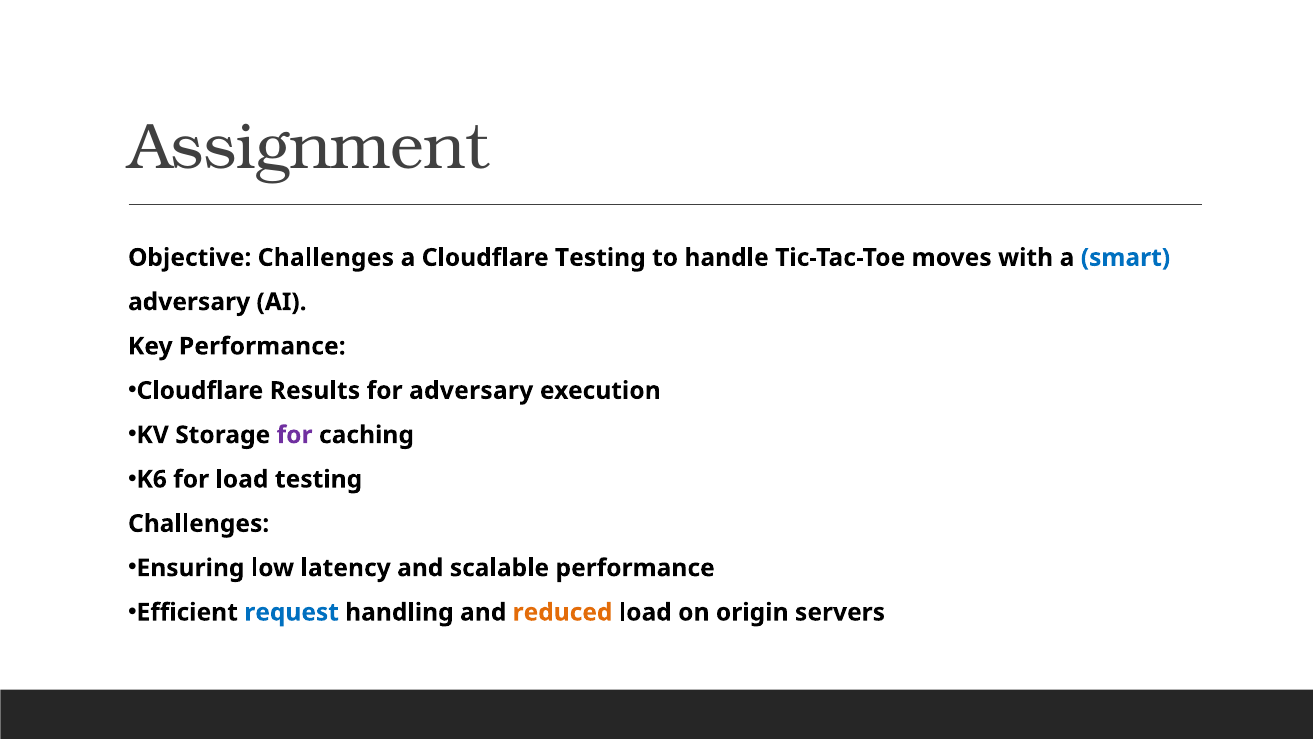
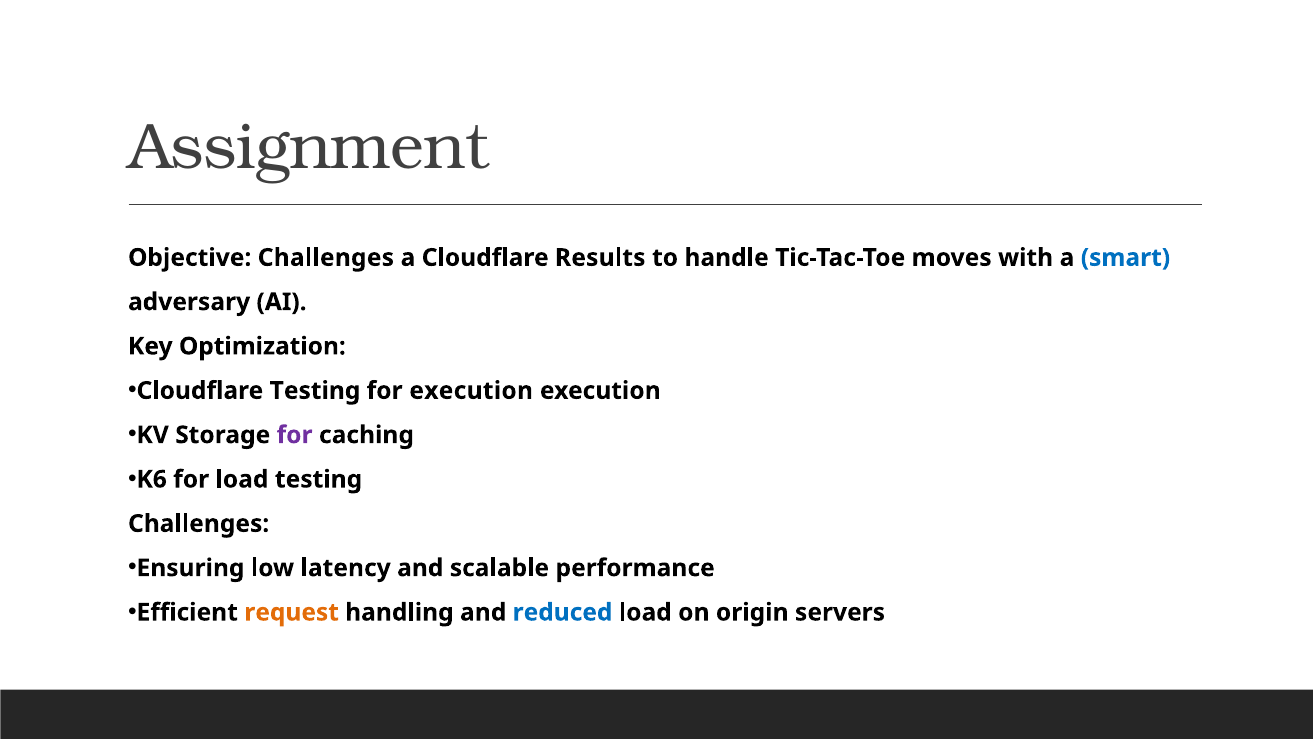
Cloudflare Testing: Testing -> Results
Key Performance: Performance -> Optimization
Cloudflare Results: Results -> Testing
for adversary: adversary -> execution
request colour: blue -> orange
reduced colour: orange -> blue
